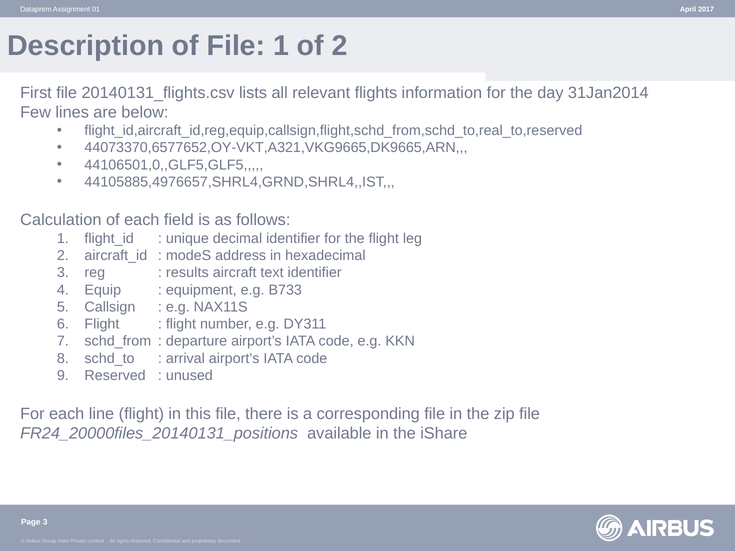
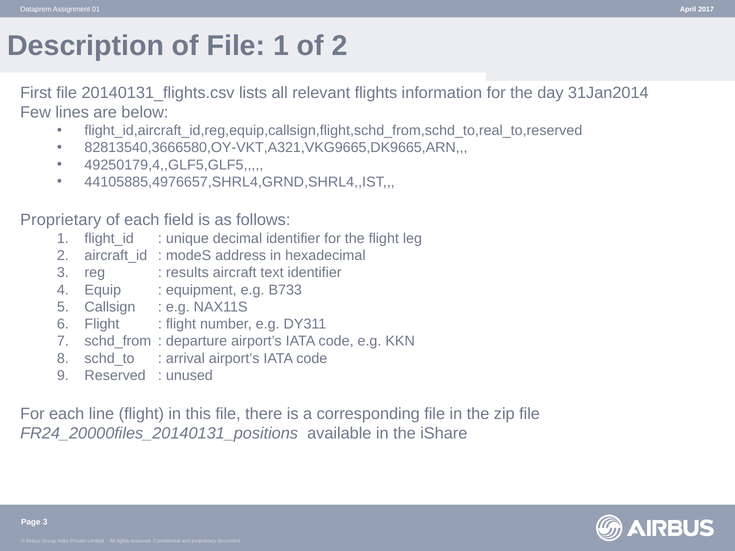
44073370,6577652,OY-VKT,A321,VKG9665,DK9665,ARN: 44073370,6577652,OY-VKT,A321,VKG9665,DK9665,ARN -> 82813540,3666580,OY-VKT,A321,VKG9665,DK9665,ARN
44106501,0,,GLF5,GLF5: 44106501,0,,GLF5,GLF5 -> 49250179,4,,GLF5,GLF5
Calculation at (61, 220): Calculation -> Proprietary
